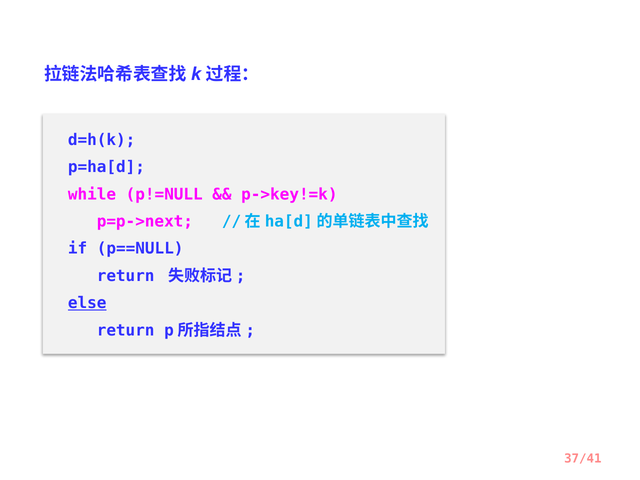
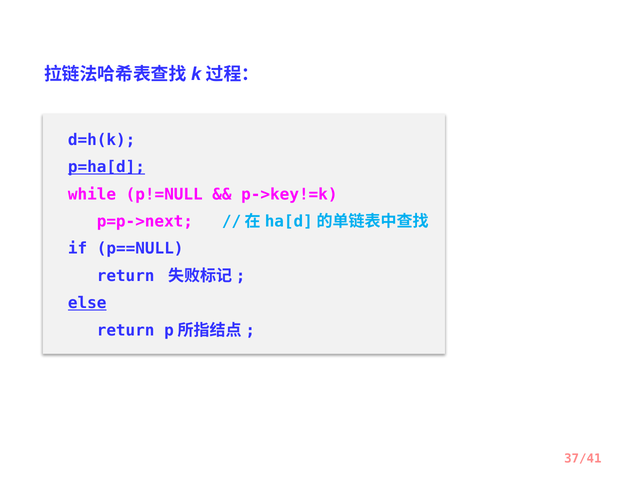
p=ha[d underline: none -> present
